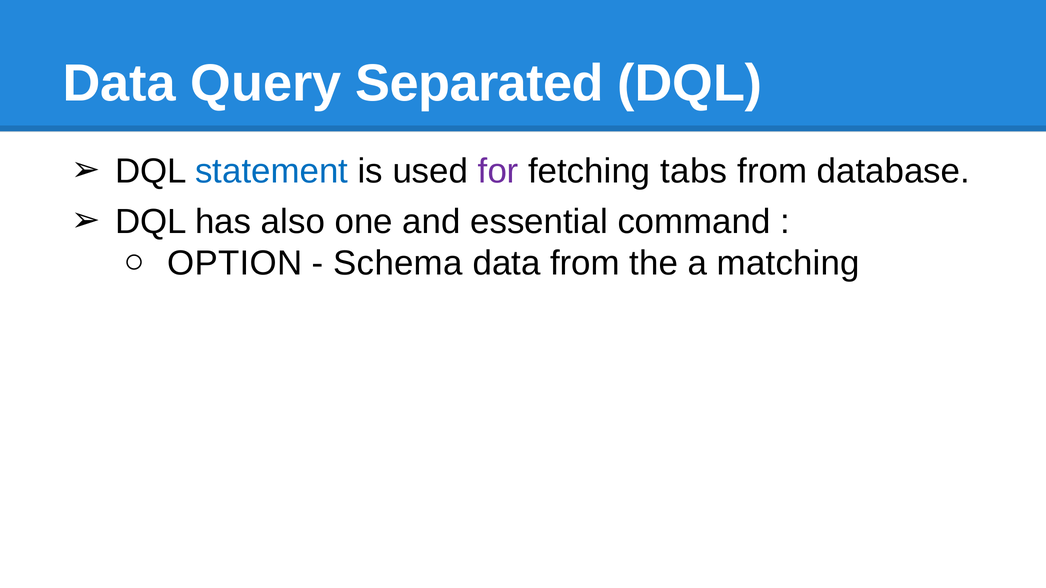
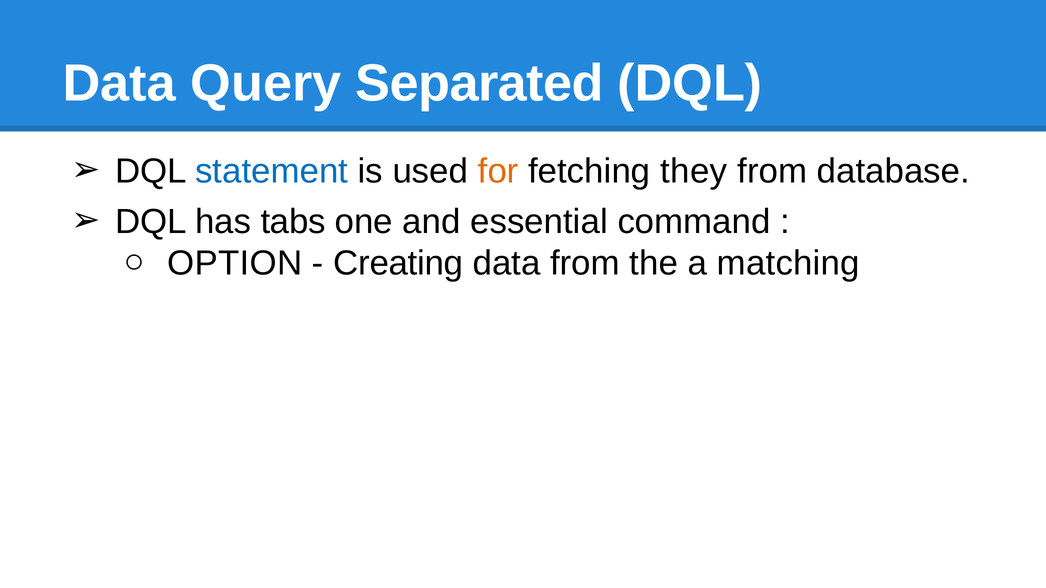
for colour: purple -> orange
tabs: tabs -> they
also: also -> tabs
Schema: Schema -> Creating
